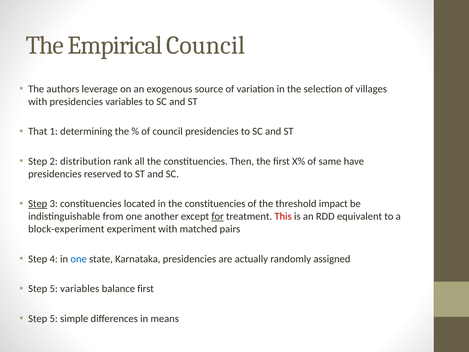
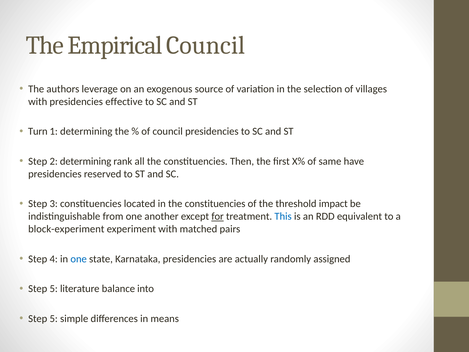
presidencies variables: variables -> effective
That: That -> Turn
2 distribution: distribution -> determining
Step at (38, 204) underline: present -> none
This colour: red -> blue
5 variables: variables -> literature
balance first: first -> into
